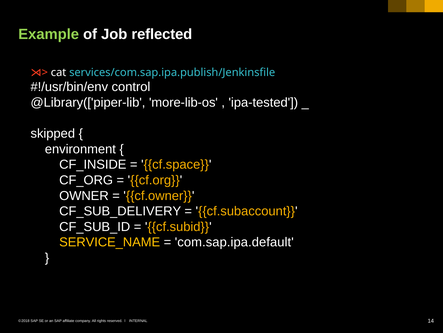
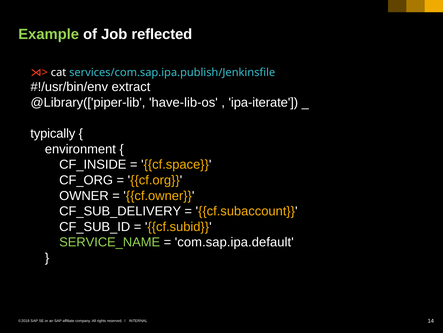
control: control -> extract
more-lib-os: more-lib-os -> have-lib-os
ipa-tested: ipa-tested -> ipa-iterate
skipped: skipped -> typically
SERVICE_NAME colour: yellow -> light green
